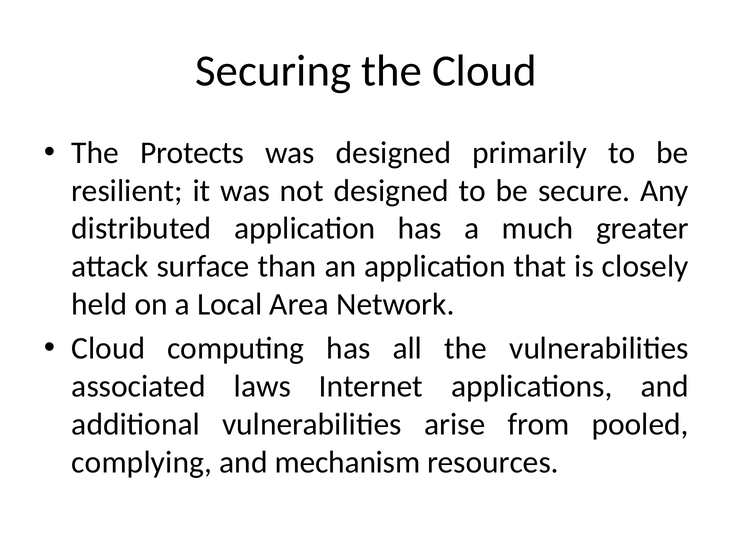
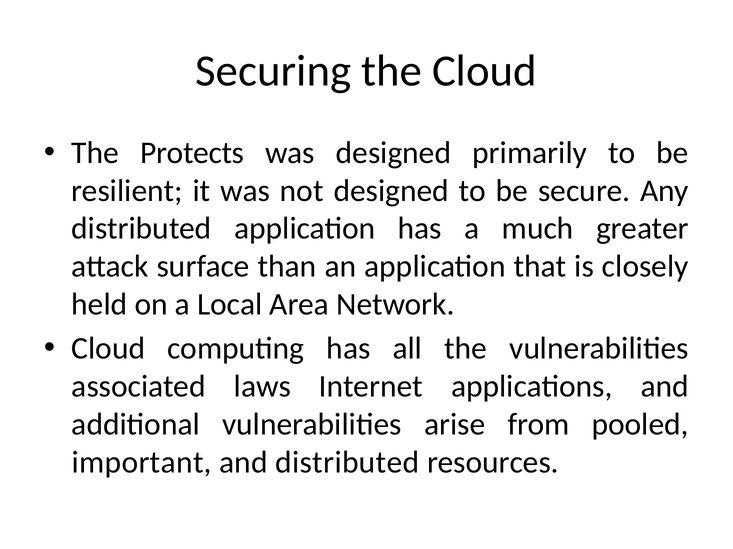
complying: complying -> important
and mechanism: mechanism -> distributed
